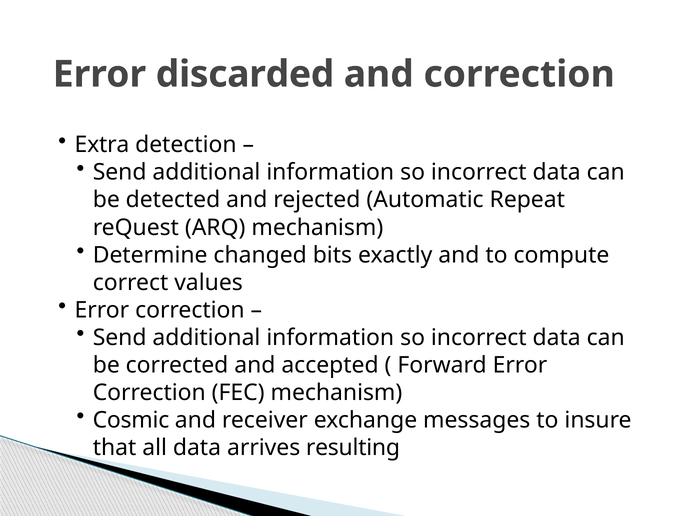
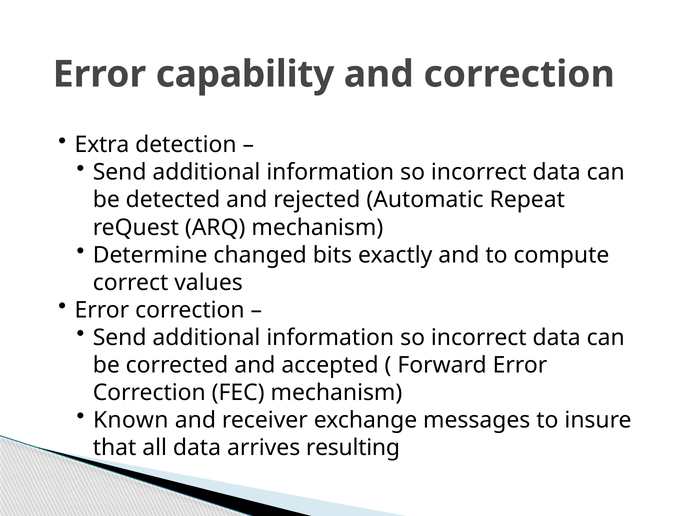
discarded: discarded -> capability
Cosmic: Cosmic -> Known
